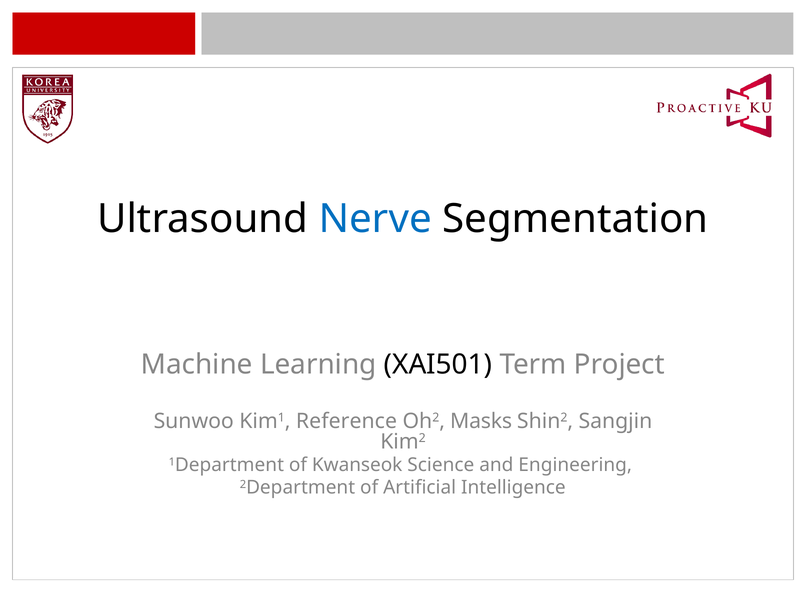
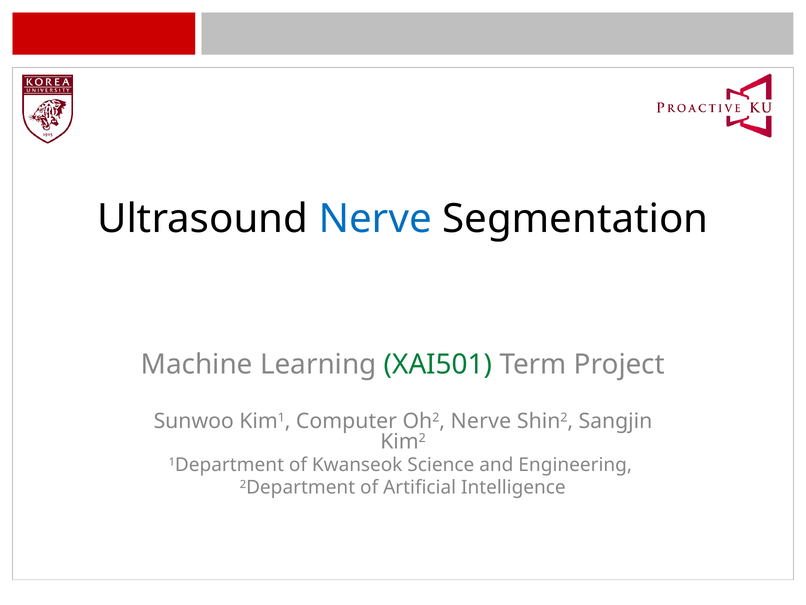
XAI501 colour: black -> green
Reference: Reference -> Computer
Oh2 Masks: Masks -> Nerve
